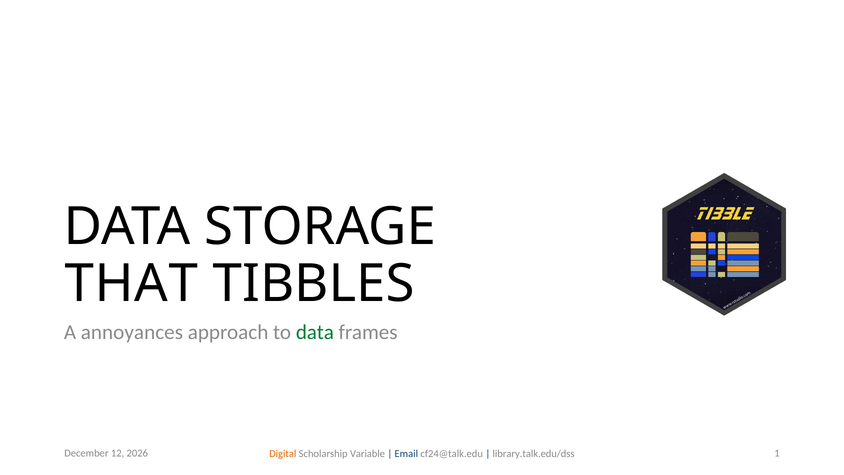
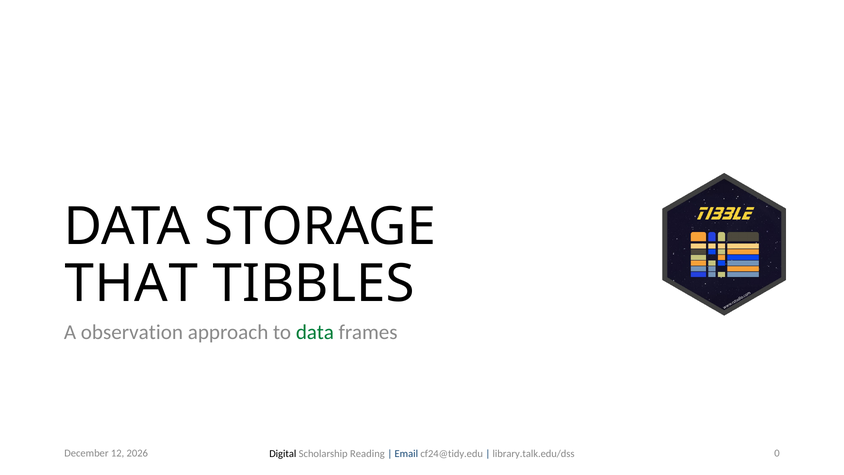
annoyances: annoyances -> observation
1: 1 -> 0
Digital colour: orange -> black
Variable: Variable -> Reading
cf24@talk.edu: cf24@talk.edu -> cf24@tidy.edu
